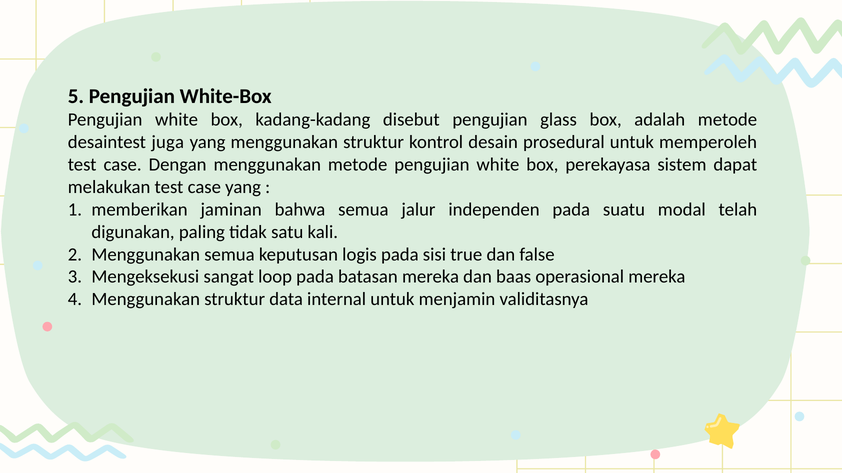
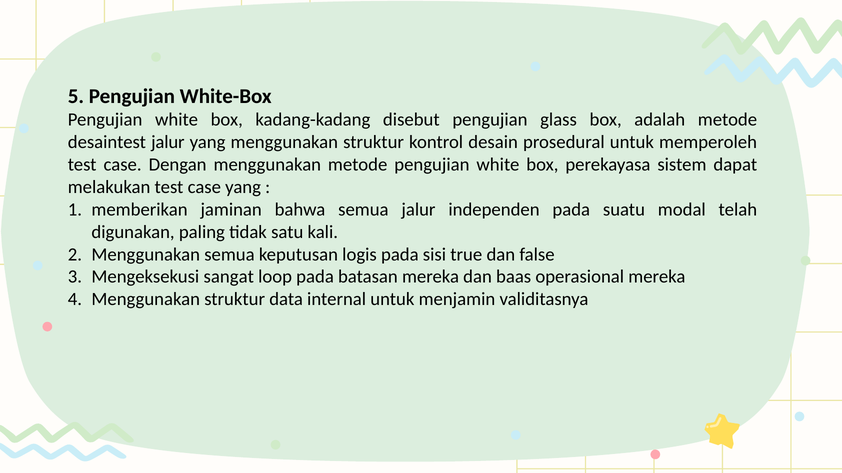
desaintest juga: juga -> jalur
